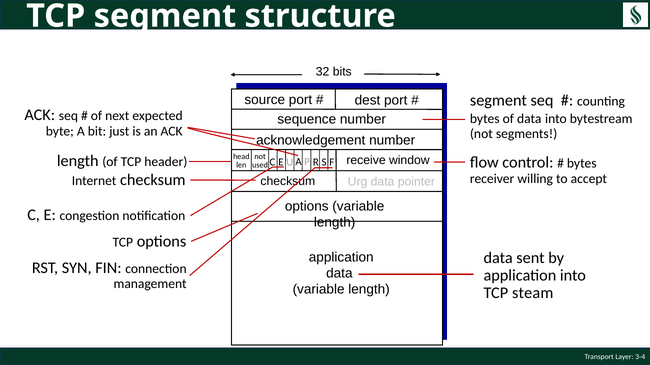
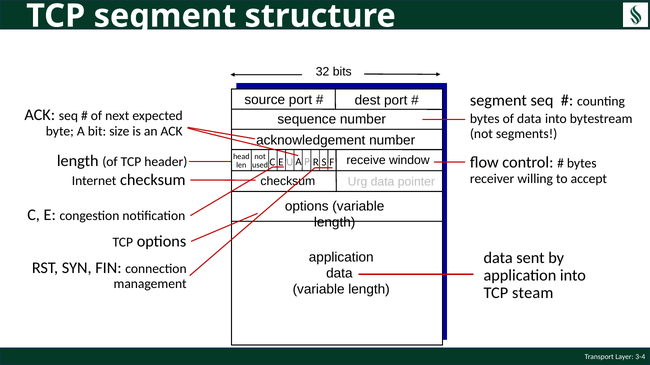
just: just -> size
